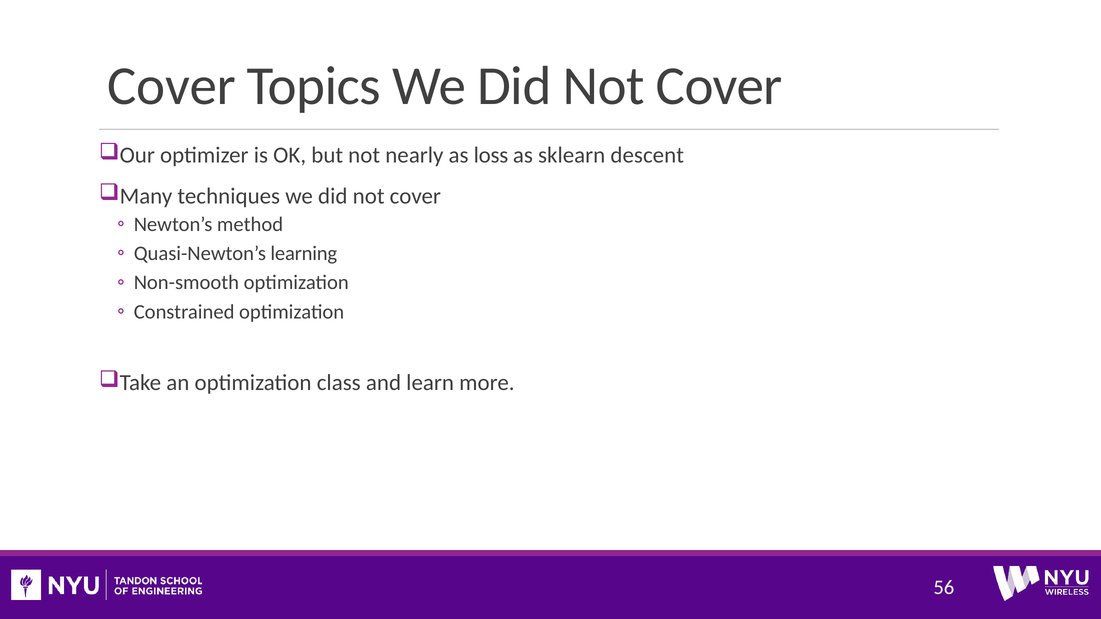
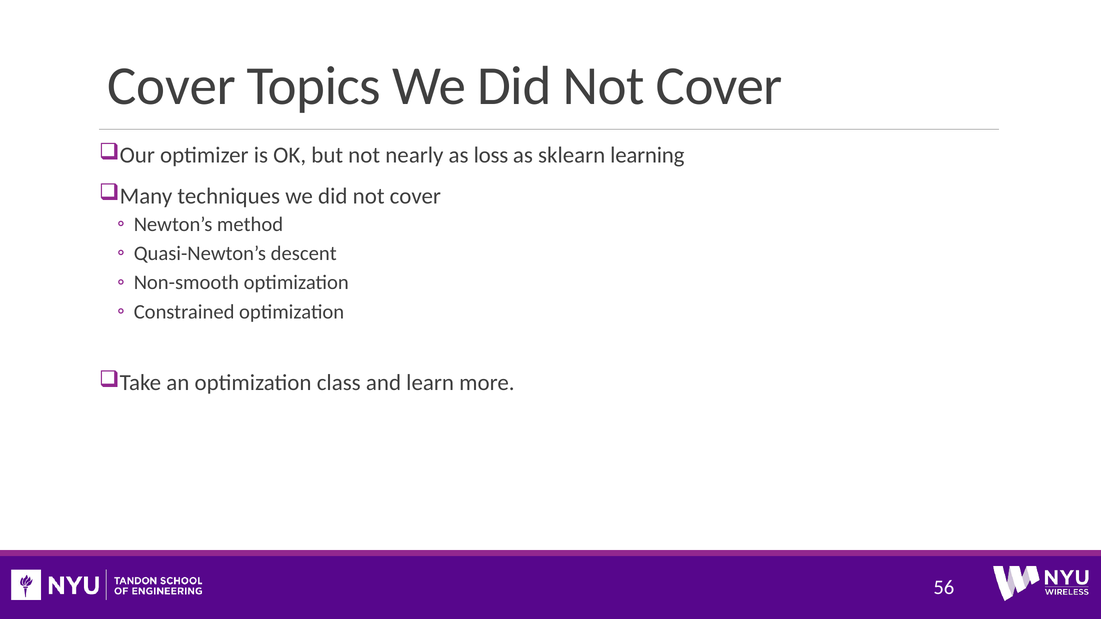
descent: descent -> learning
learning: learning -> descent
